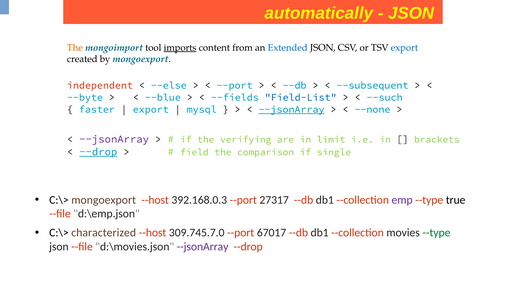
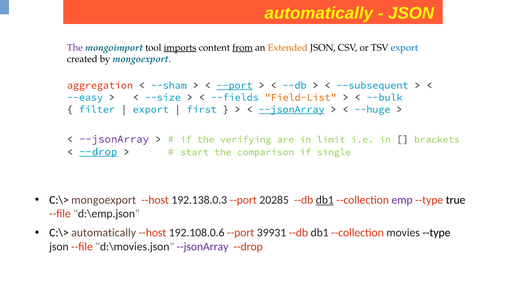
The at (75, 47) colour: orange -> purple
from underline: none -> present
Extended colour: blue -> orange
independent: independent -> aggregation
--else: --else -> --sham
--port at (235, 85) underline: none -> present
--byte: --byte -> --easy
--blue: --blue -> --size
Field-List colour: blue -> orange
--such: --such -> --bulk
faster: faster -> filter
mysql: mysql -> first
--none: --none -> --huge
field: field -> start
392.168.0.3: 392.168.0.3 -> 192.138.0.3
27317: 27317 -> 20285
db1 at (325, 200) underline: none -> present
C:\> characterized: characterized -> automatically
309.745.7.0: 309.745.7.0 -> 192.108.0.6
67017: 67017 -> 39931
--type at (436, 232) colour: green -> black
